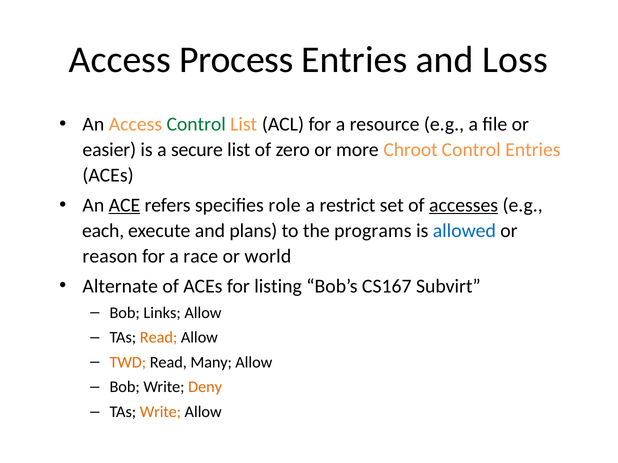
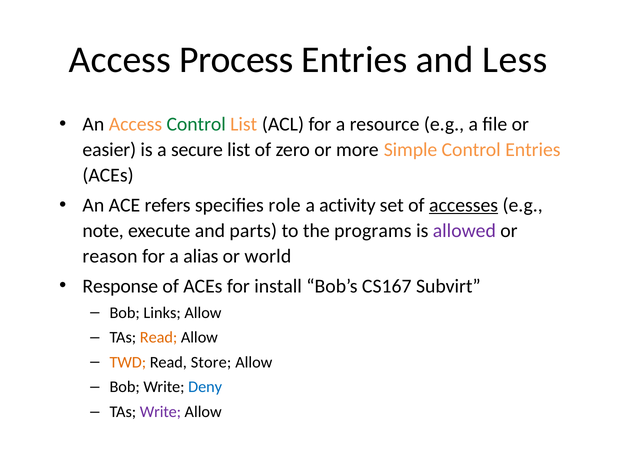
Loss: Loss -> Less
Chroot: Chroot -> Simple
ACE underline: present -> none
restrict: restrict -> activity
each: each -> note
plans: plans -> parts
allowed colour: blue -> purple
race: race -> alias
Alternate: Alternate -> Response
listing: listing -> install
Many: Many -> Store
Deny colour: orange -> blue
Write at (160, 412) colour: orange -> purple
